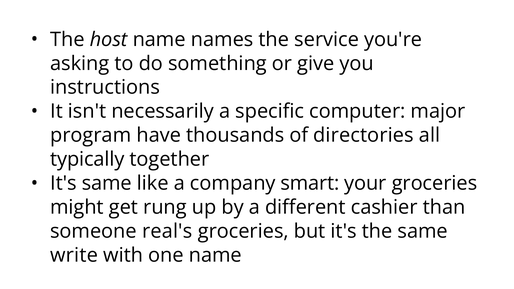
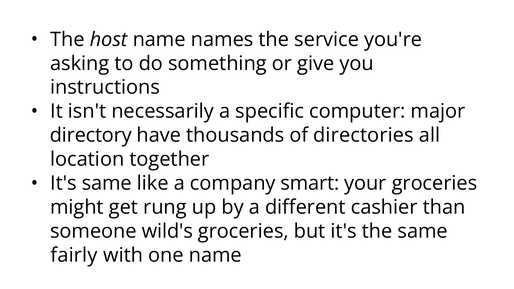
program: program -> directory
typically: typically -> location
real's: real's -> wild's
write: write -> fairly
